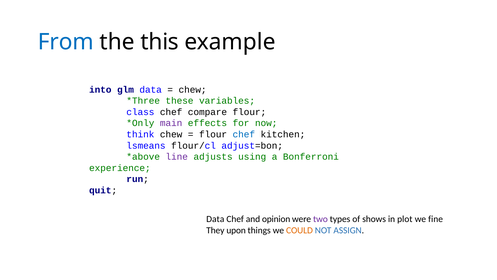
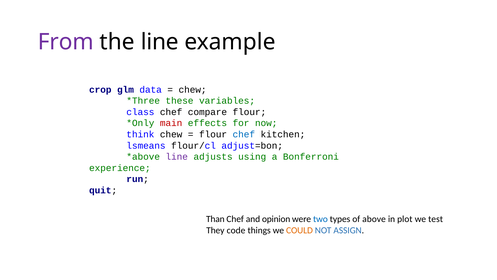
From colour: blue -> purple
the this: this -> line
into: into -> crop
main colour: purple -> red
Data at (215, 219): Data -> Than
two colour: purple -> blue
shows: shows -> above
fine: fine -> test
upon: upon -> code
